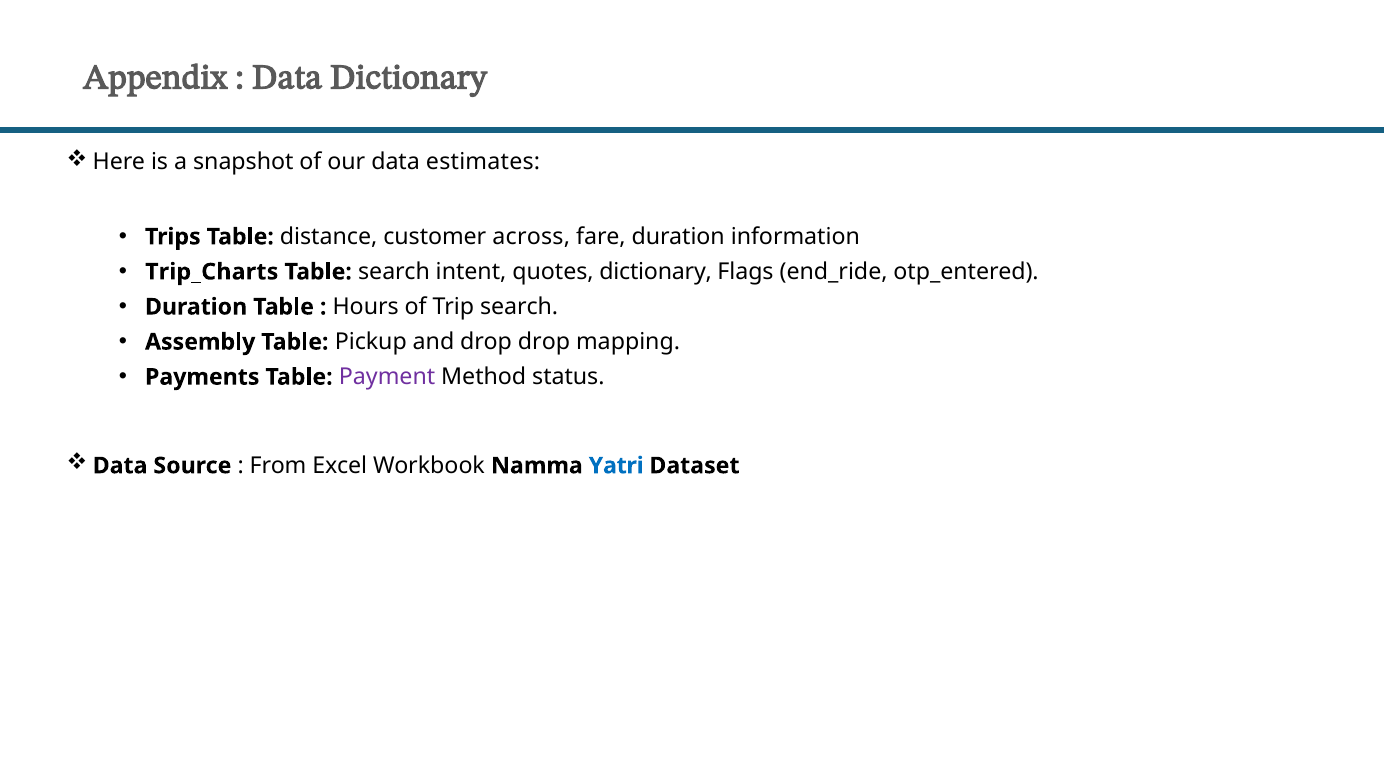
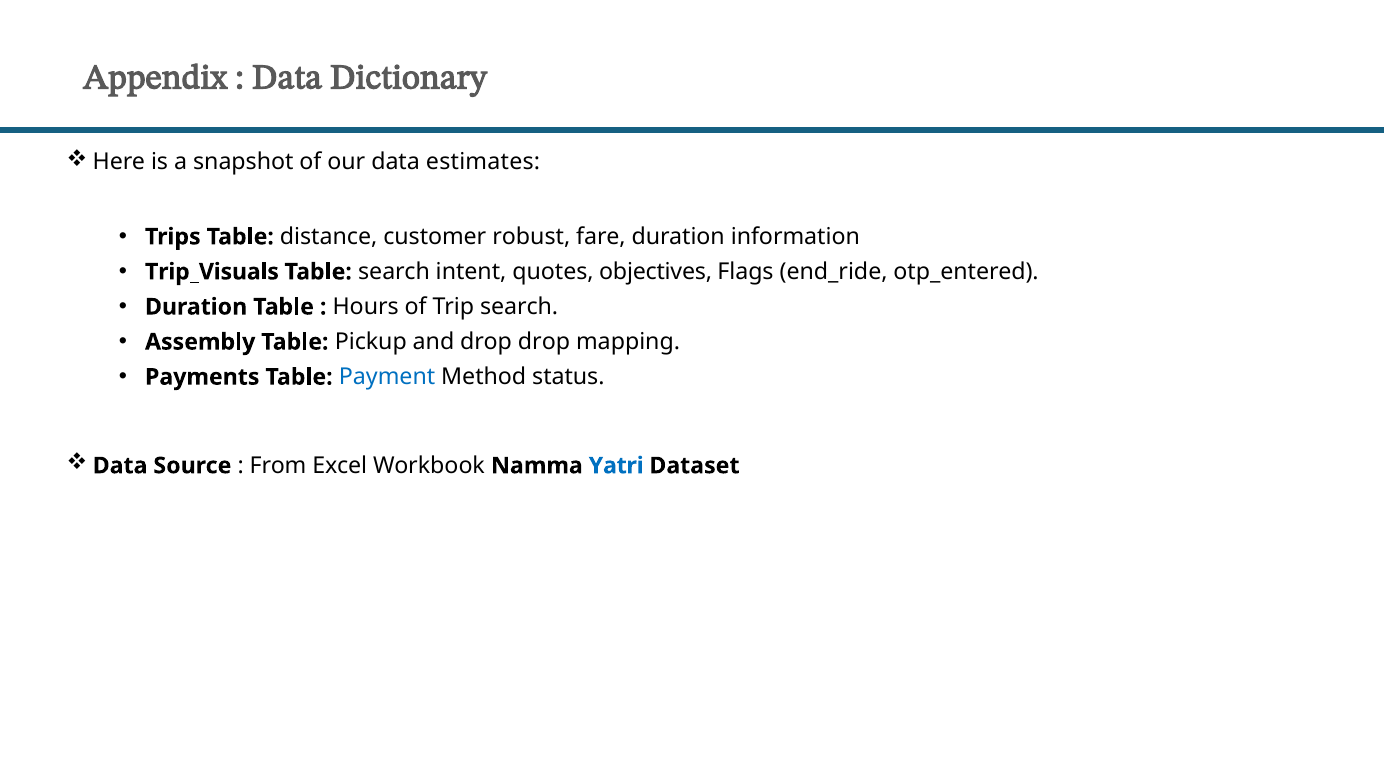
across: across -> robust
Trip_Charts: Trip_Charts -> Trip_Visuals
quotes dictionary: dictionary -> objectives
Payment colour: purple -> blue
